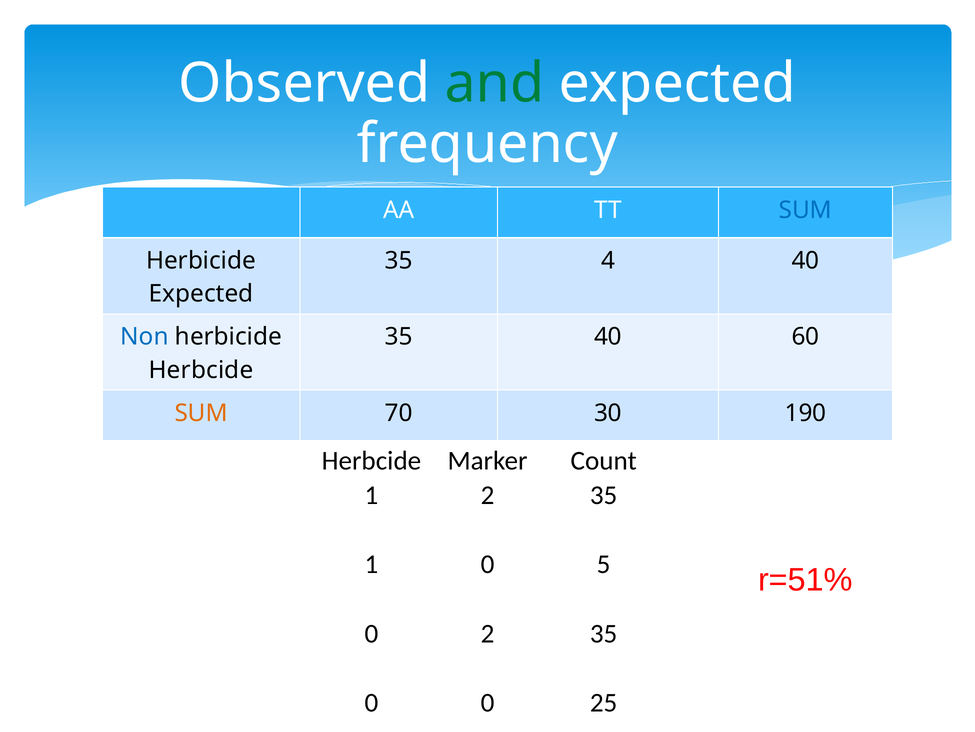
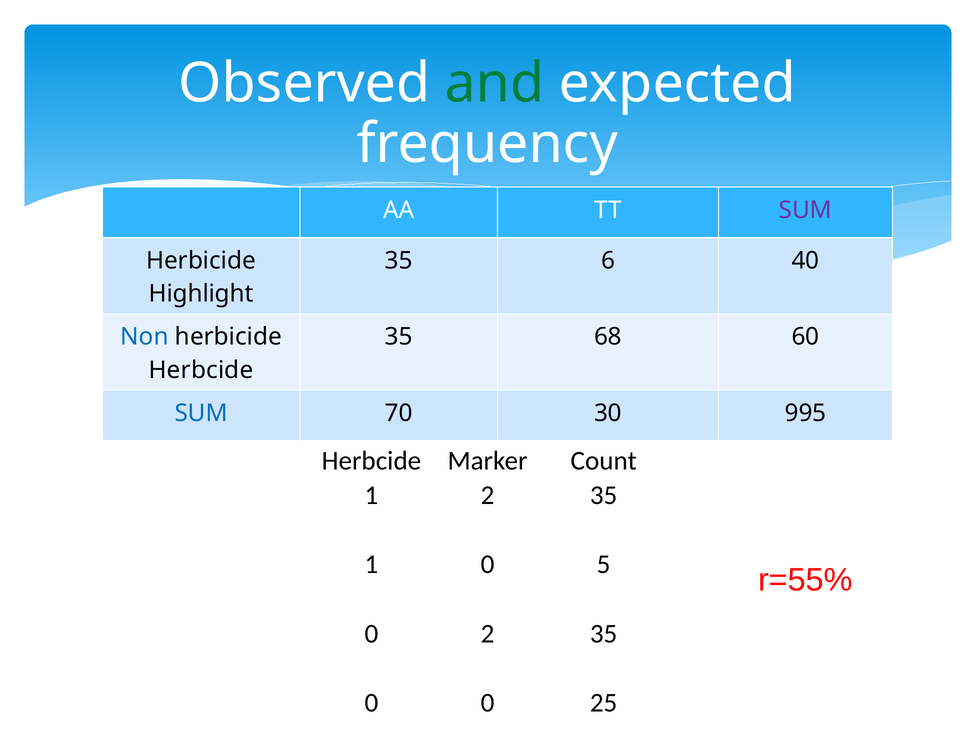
SUM at (805, 210) colour: blue -> purple
4: 4 -> 6
Expected at (201, 293): Expected -> Highlight
35 40: 40 -> 68
SUM at (201, 413) colour: orange -> blue
190: 190 -> 995
r=51%: r=51% -> r=55%
